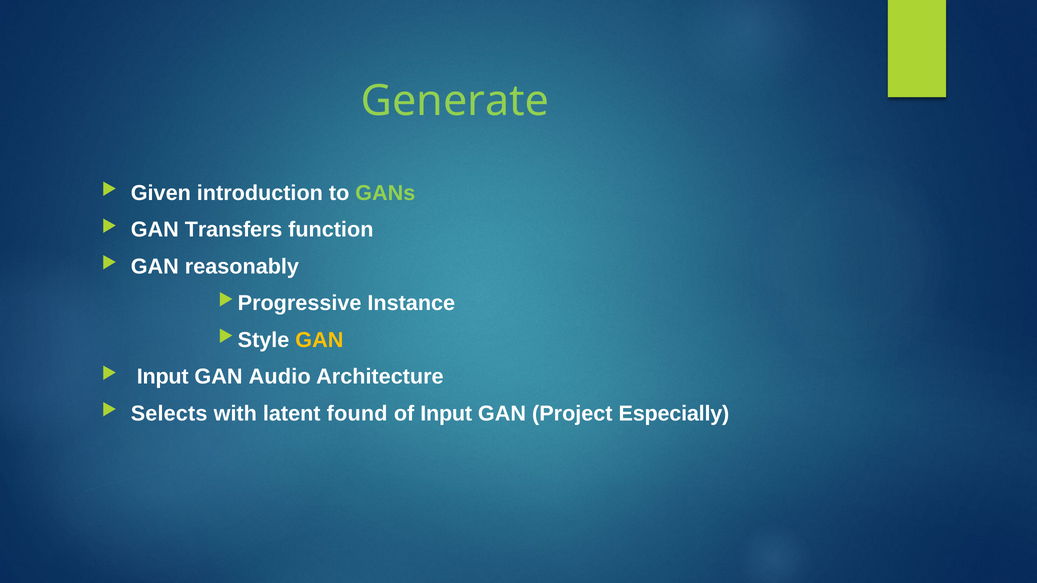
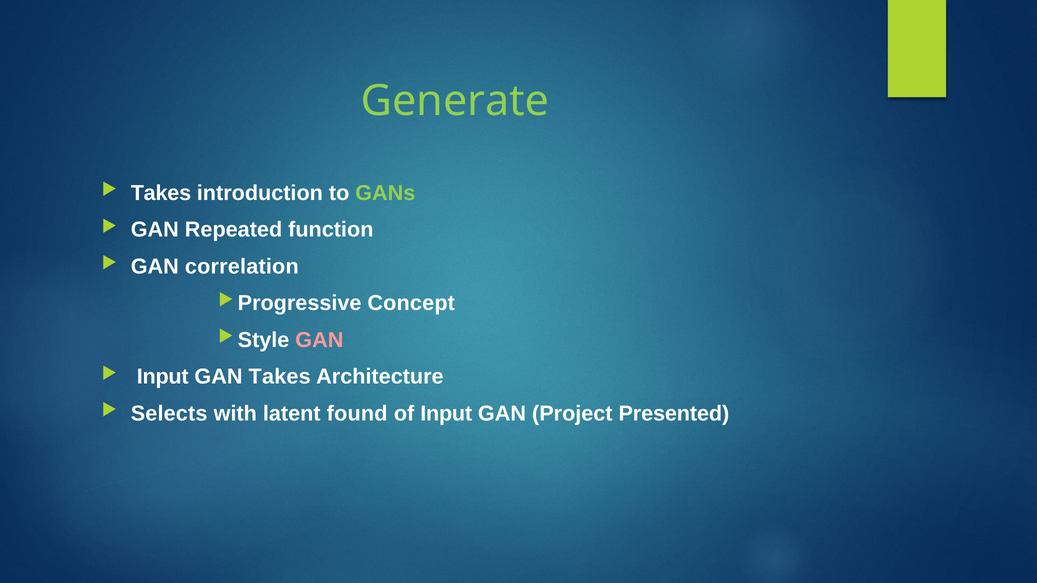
Given at (161, 193): Given -> Takes
Transfers: Transfers -> Repeated
reasonably: reasonably -> correlation
Instance: Instance -> Concept
GAN at (319, 340) colour: yellow -> pink
GAN Audio: Audio -> Takes
Especially: Especially -> Presented
